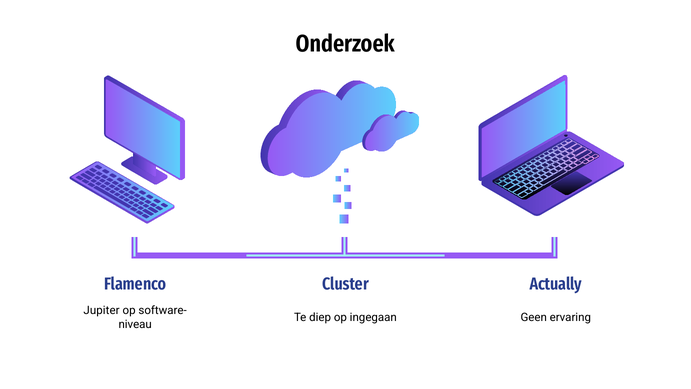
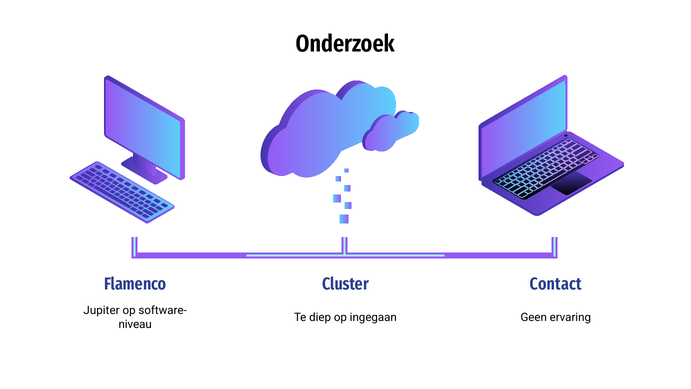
Actually: Actually -> Contact
